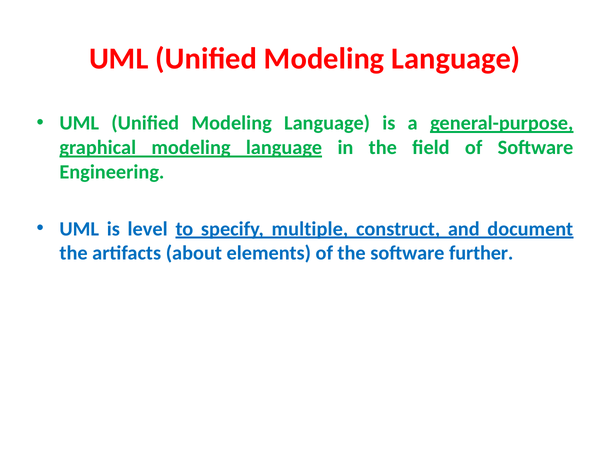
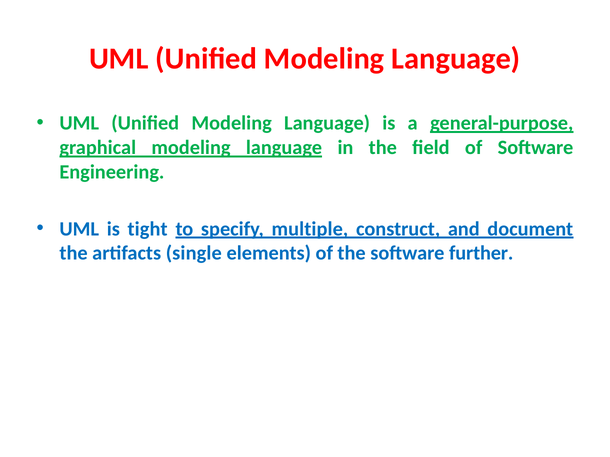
level: level -> tight
about: about -> single
